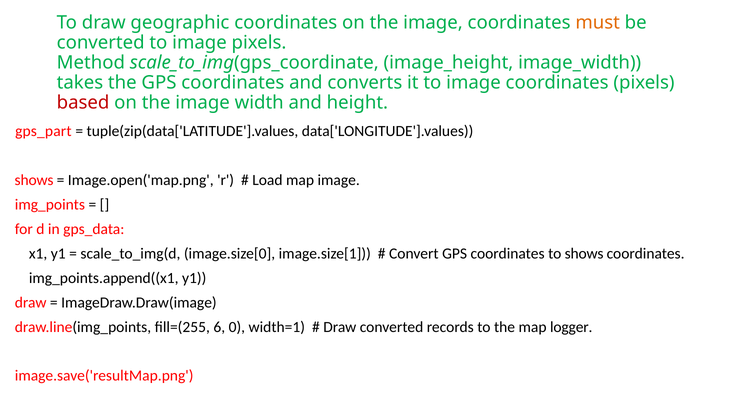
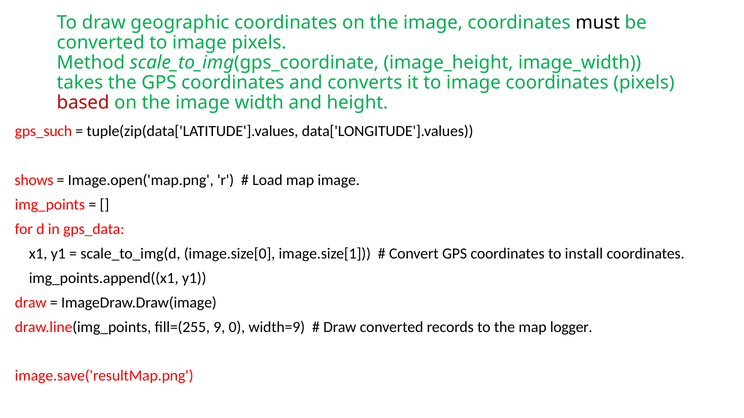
must colour: orange -> black
gps_part: gps_part -> gps_such
to shows: shows -> install
6: 6 -> 9
width=1: width=1 -> width=9
